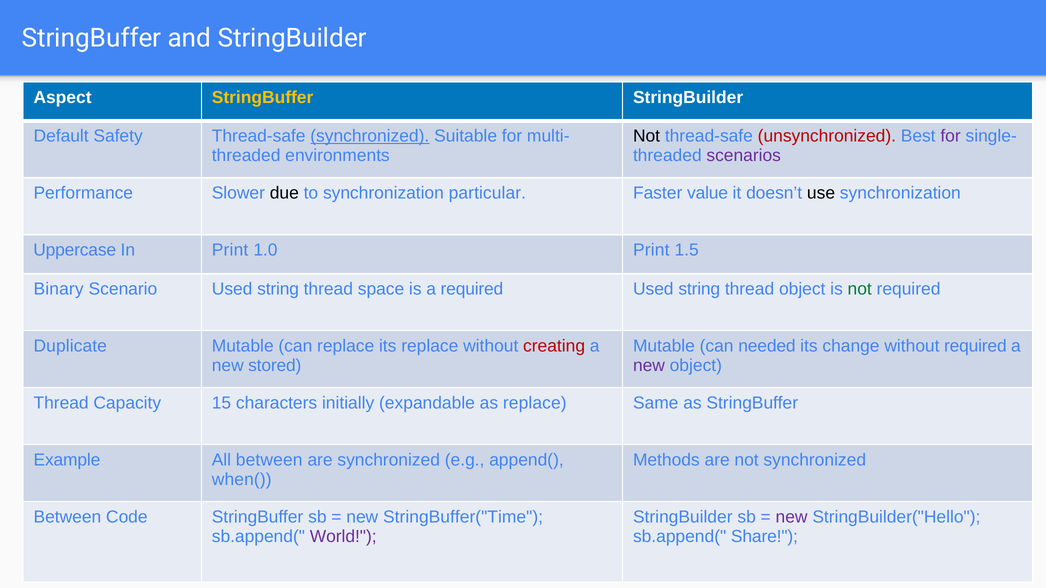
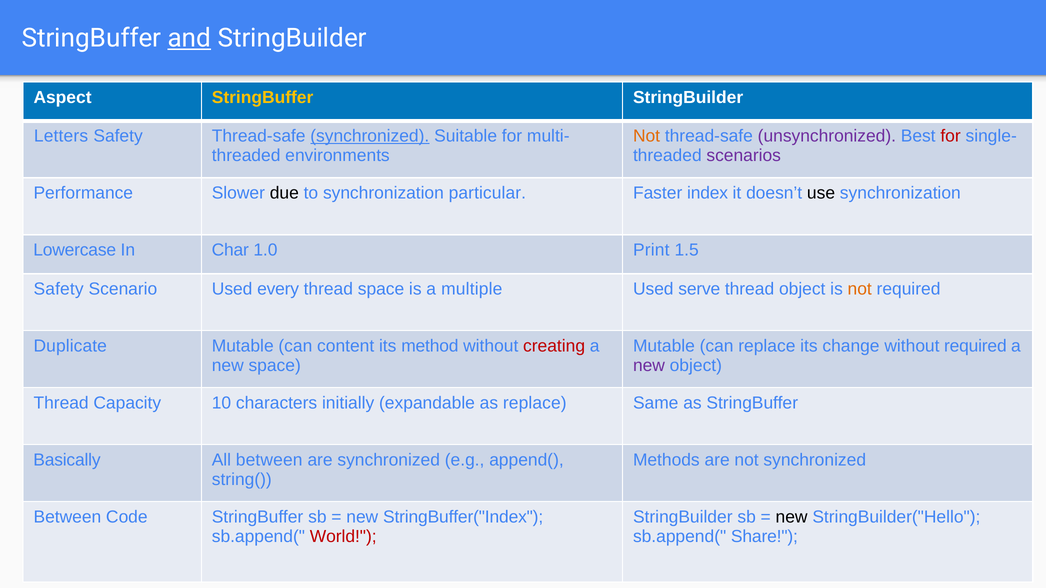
and underline: none -> present
Default: Default -> Letters
Not at (647, 136) colour: black -> orange
unsynchronized colour: red -> purple
for at (951, 136) colour: purple -> red
value: value -> index
Uppercase: Uppercase -> Lowercase
In Print: Print -> Char
Binary at (59, 289): Binary -> Safety
Scenario Used string: string -> every
a required: required -> multiple
string at (699, 289): string -> serve
not at (860, 289) colour: green -> orange
can replace: replace -> content
its replace: replace -> method
can needed: needed -> replace
new stored: stored -> space
15: 15 -> 10
Example: Example -> Basically
when(: when( -> string(
StringBuffer("Time: StringBuffer("Time -> StringBuffer("Index
new at (792, 517) colour: purple -> black
World colour: purple -> red
